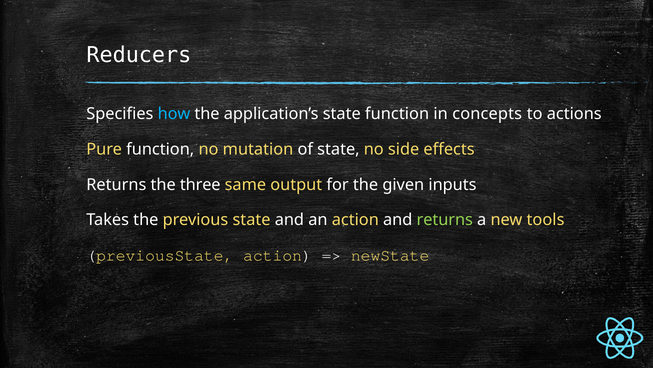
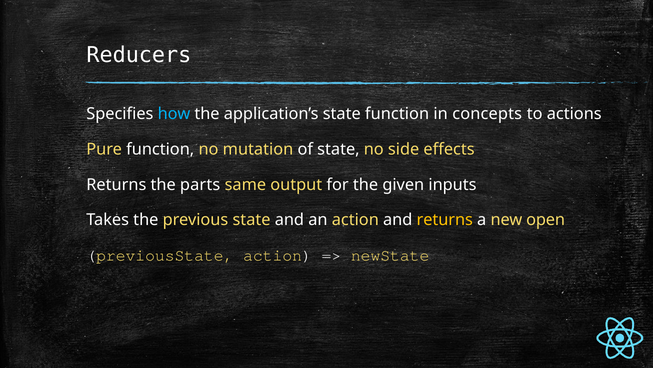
three: three -> parts
returns at (445, 220) colour: light green -> yellow
tools: tools -> open
